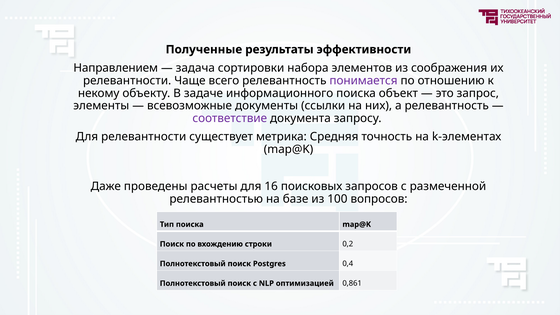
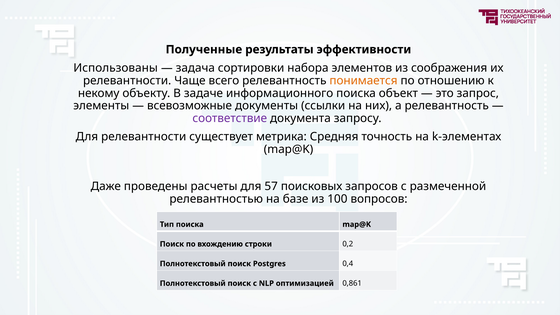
Направлением: Направлением -> Использованы
понимается colour: purple -> orange
16: 16 -> 57
